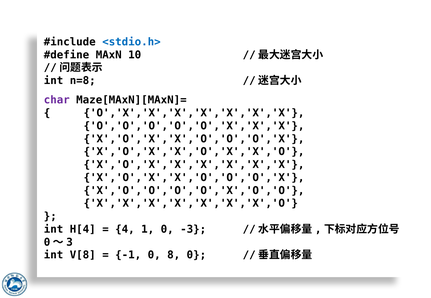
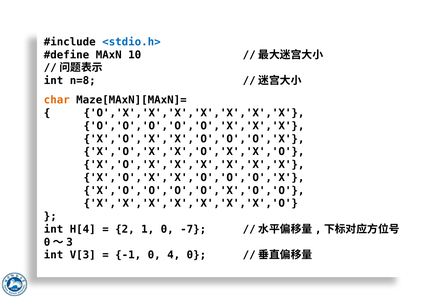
char colour: purple -> orange
4: 4 -> 2
-3: -3 -> -7
V[8: V[8 -> V[3
8: 8 -> 4
